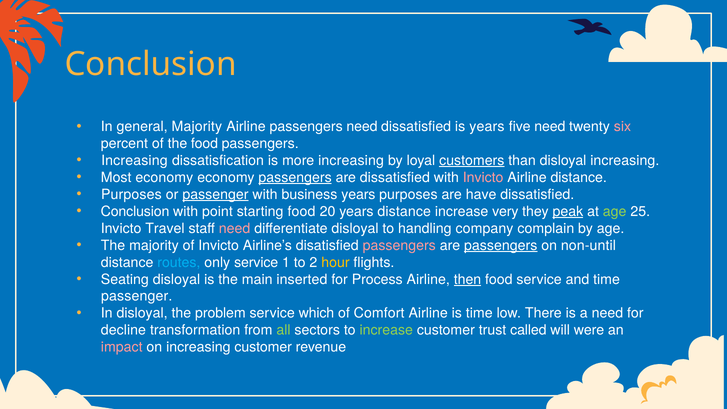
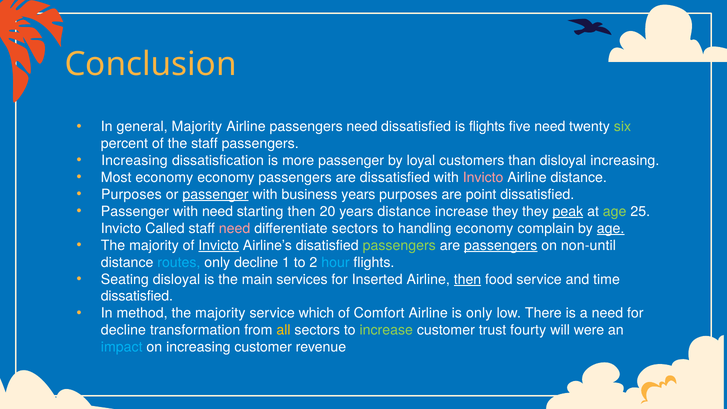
is years: years -> flights
six colour: pink -> light green
the food: food -> staff
more increasing: increasing -> passenger
customers underline: present -> none
passengers at (295, 177) underline: present -> none
have: have -> point
Conclusion at (135, 211): Conclusion -> Passenger
with point: point -> need
starting food: food -> then
increase very: very -> they
Travel: Travel -> Called
differentiate disloyal: disloyal -> sectors
handling company: company -> economy
age at (611, 228) underline: none -> present
Invicto at (219, 245) underline: none -> present
passengers at (399, 245) colour: pink -> light green
only service: service -> decline
hour colour: yellow -> light blue
inserted: inserted -> services
Process: Process -> Inserted
passenger at (137, 296): passenger -> dissatisfied
In disloyal: disloyal -> method
problem at (220, 313): problem -> majority
is time: time -> only
all colour: light green -> yellow
called: called -> fourty
impact colour: pink -> light blue
